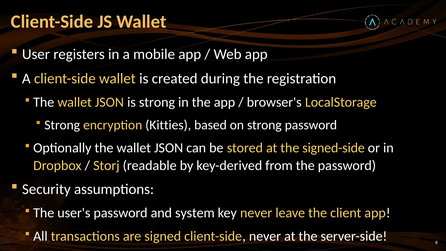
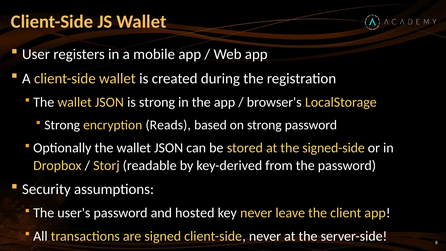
Kitties: Kitties -> Reads
system: system -> hosted
